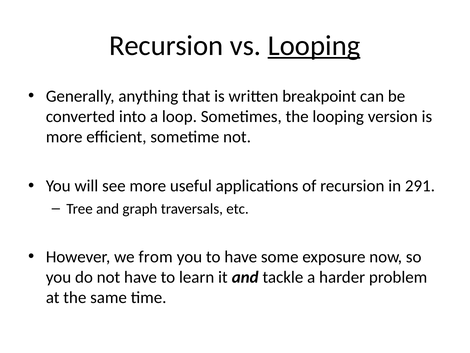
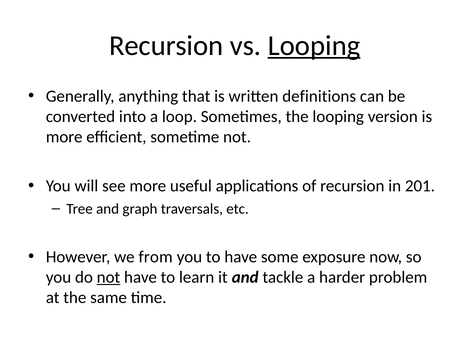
breakpoint: breakpoint -> definitions
291: 291 -> 201
not at (108, 277) underline: none -> present
